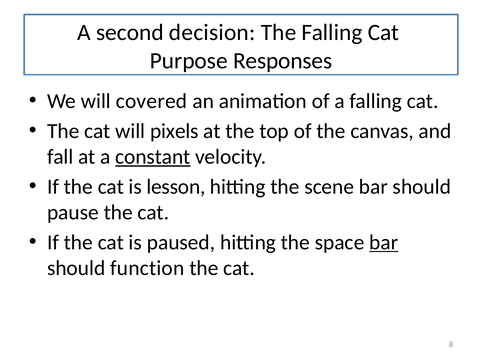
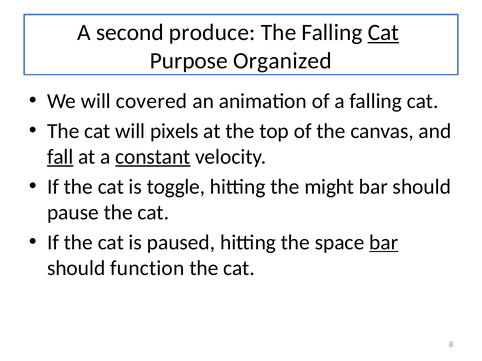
decision: decision -> produce
Cat at (383, 33) underline: none -> present
Responses: Responses -> Organized
fall underline: none -> present
lesson: lesson -> toggle
scene: scene -> might
